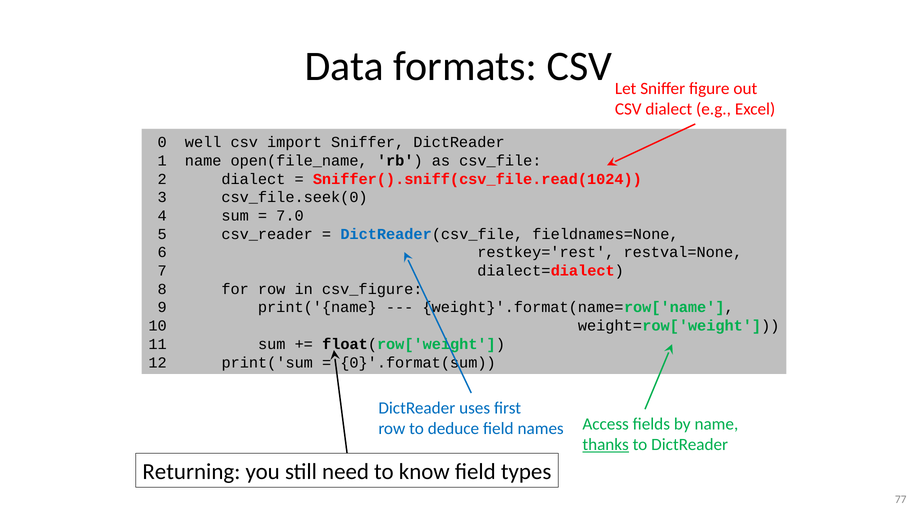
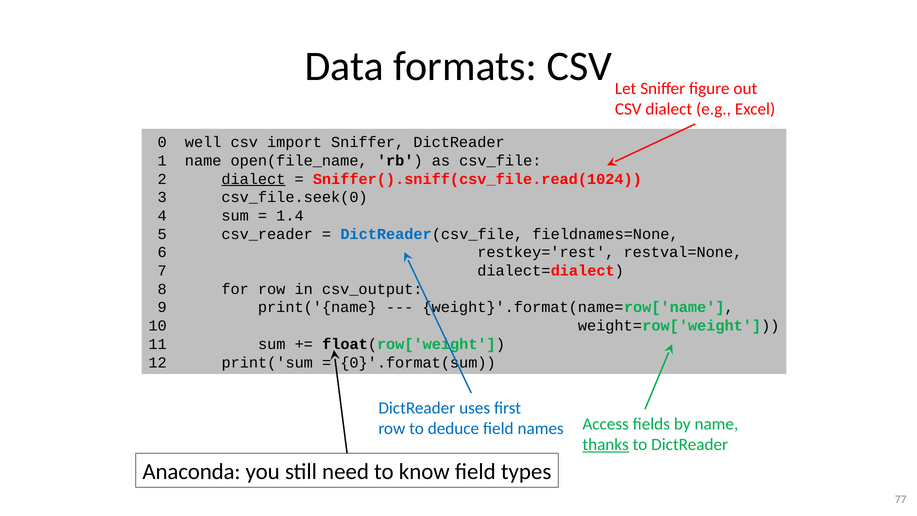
dialect at (253, 179) underline: none -> present
7.0: 7.0 -> 1.4
csv_figure: csv_figure -> csv_output
Returning: Returning -> Anaconda
